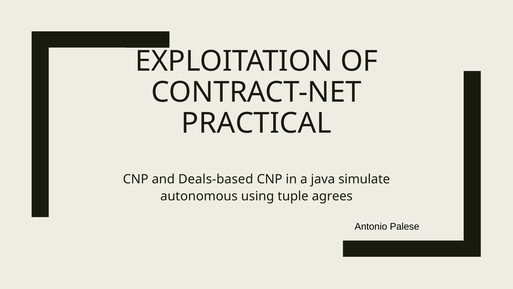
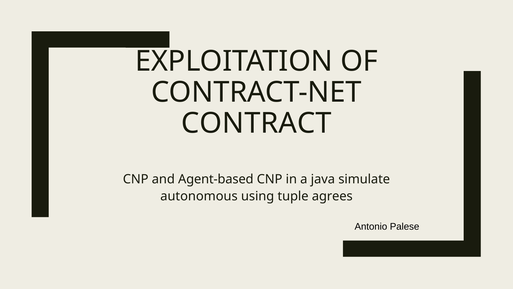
PRACTICAL: PRACTICAL -> CONTRACT
Deals-based: Deals-based -> Agent-based
